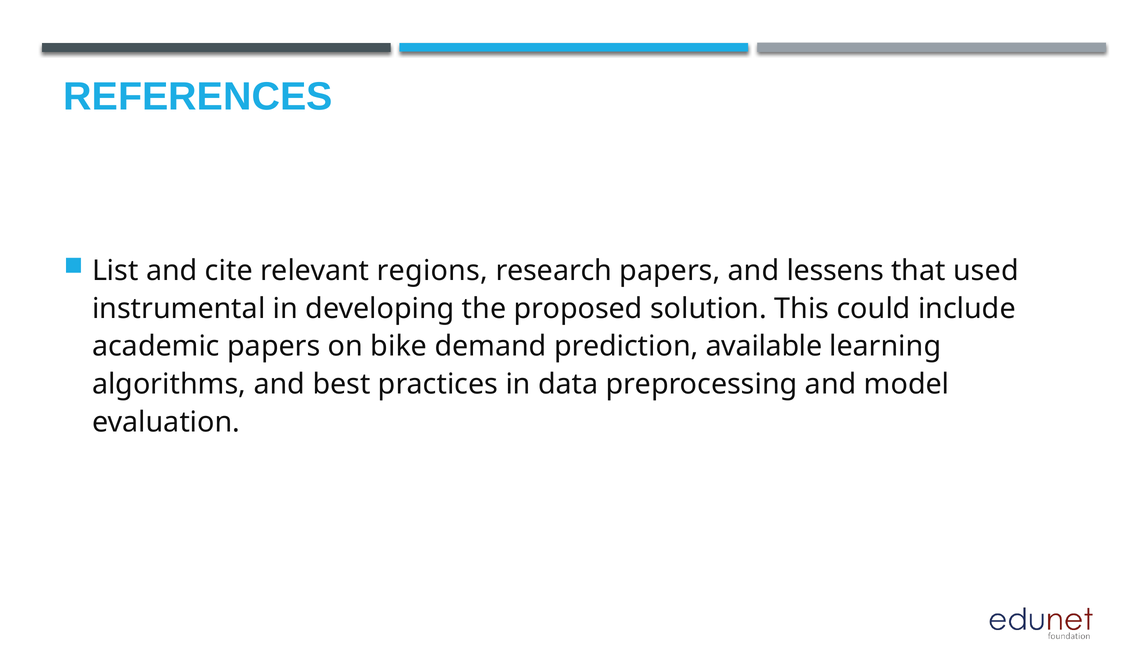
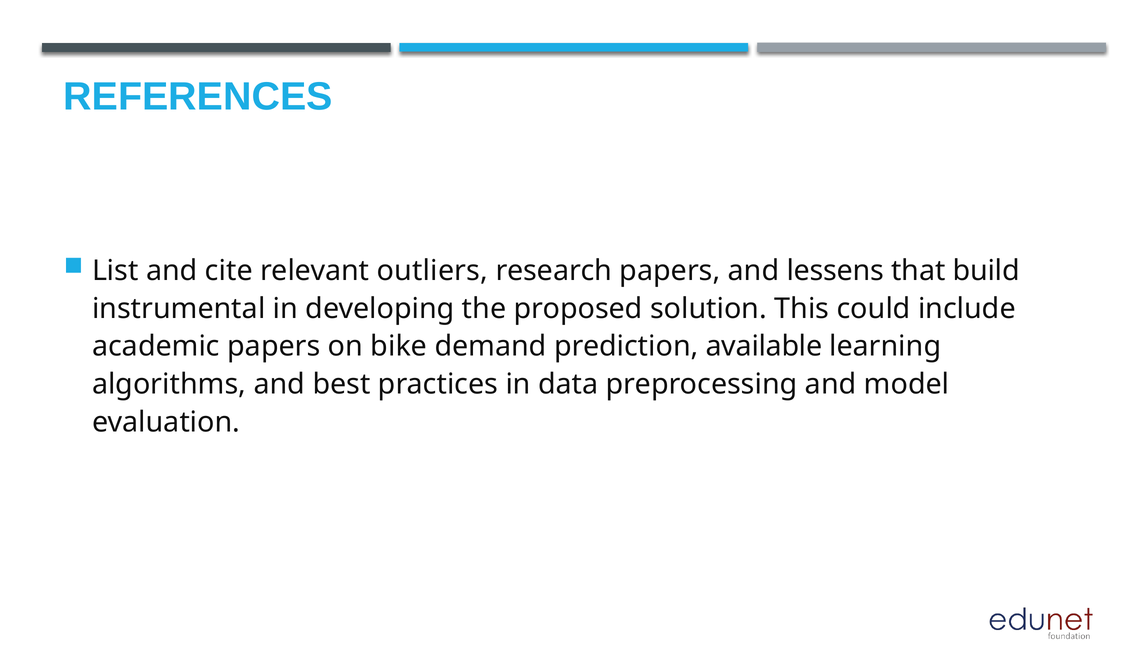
regions: regions -> outliers
used: used -> build
